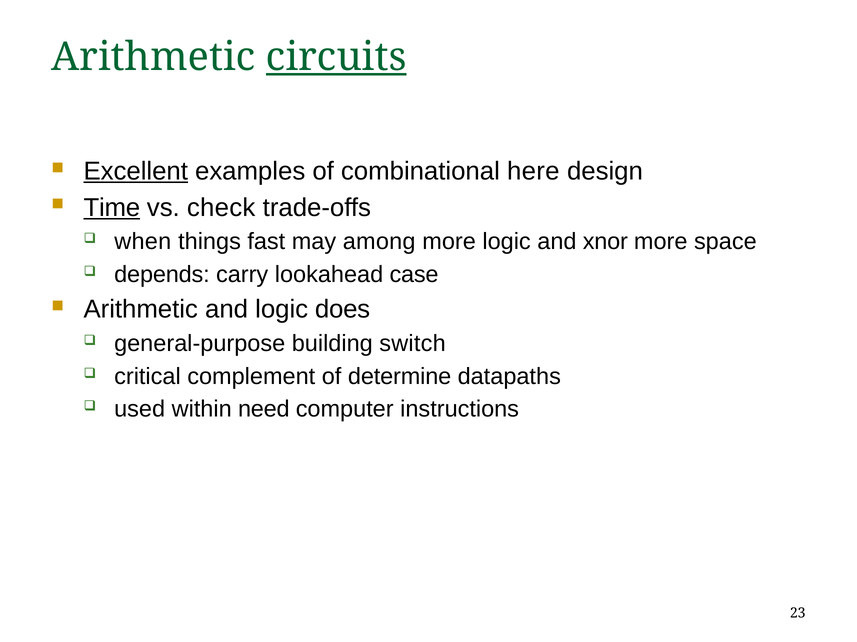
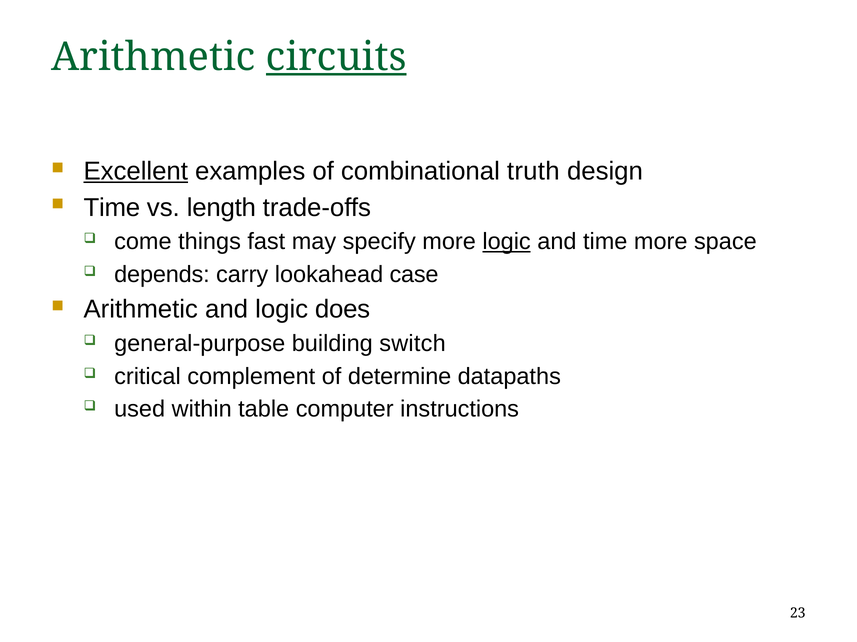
here: here -> truth
Time at (112, 208) underline: present -> none
check: check -> length
when: when -> come
among: among -> specify
logic at (507, 242) underline: none -> present
and xnor: xnor -> time
need: need -> table
